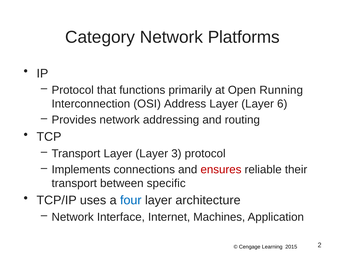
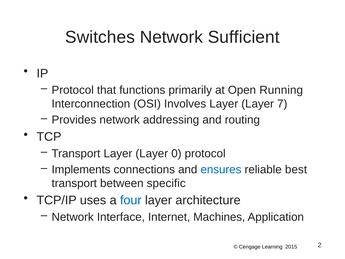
Category: Category -> Switches
Platforms: Platforms -> Sufficient
Address: Address -> Involves
6: 6 -> 7
3: 3 -> 0
ensures colour: red -> blue
their: their -> best
